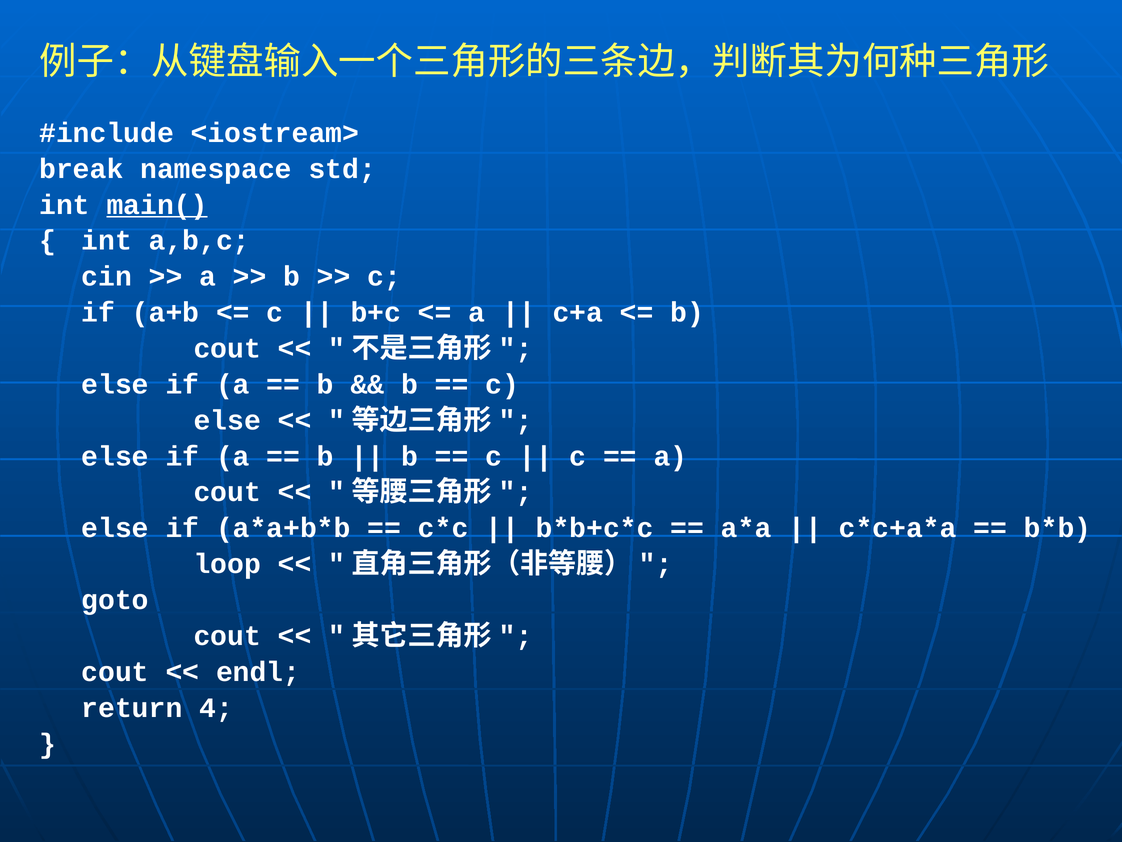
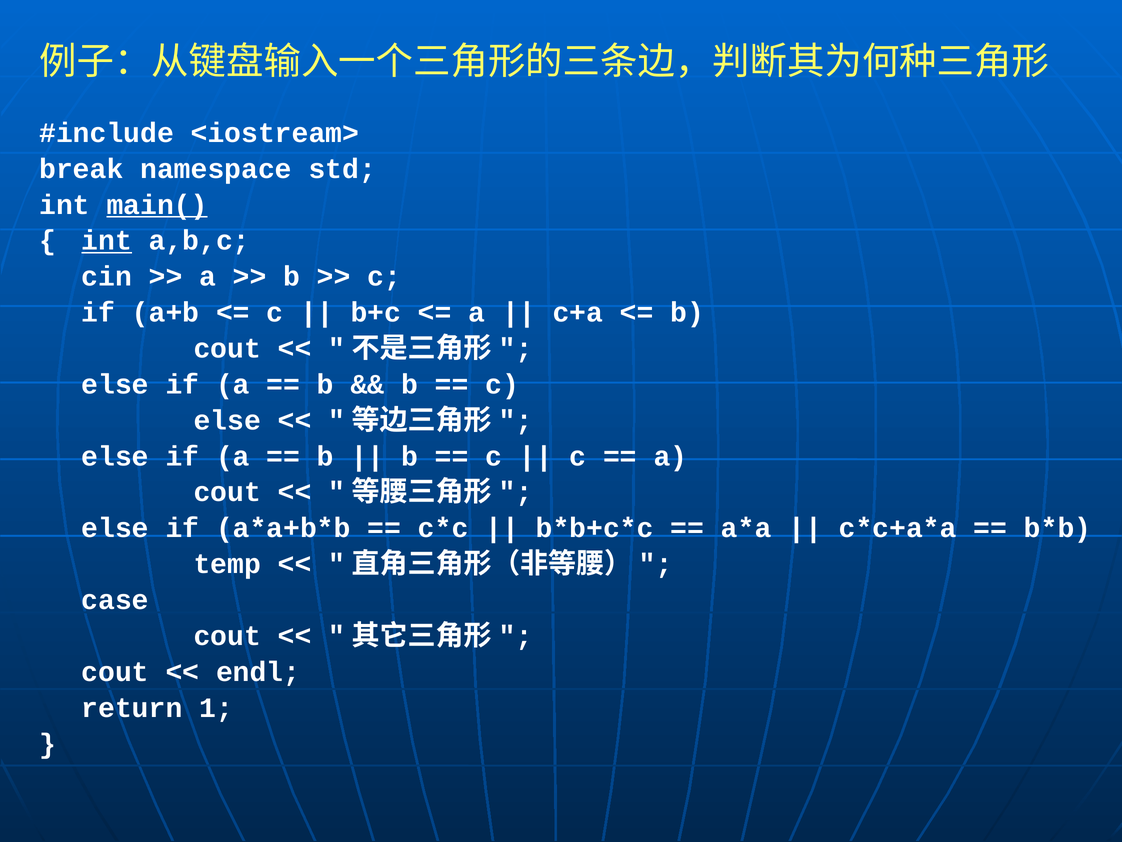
int at (107, 241) underline: none -> present
loop: loop -> temp
goto: goto -> case
4: 4 -> 1
